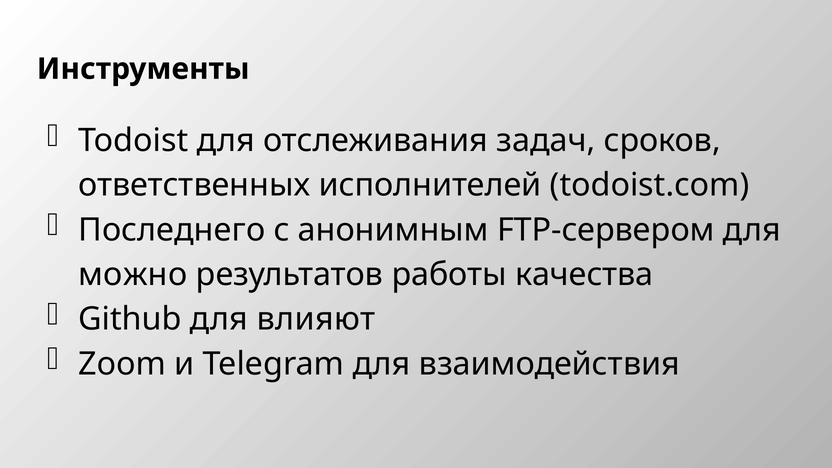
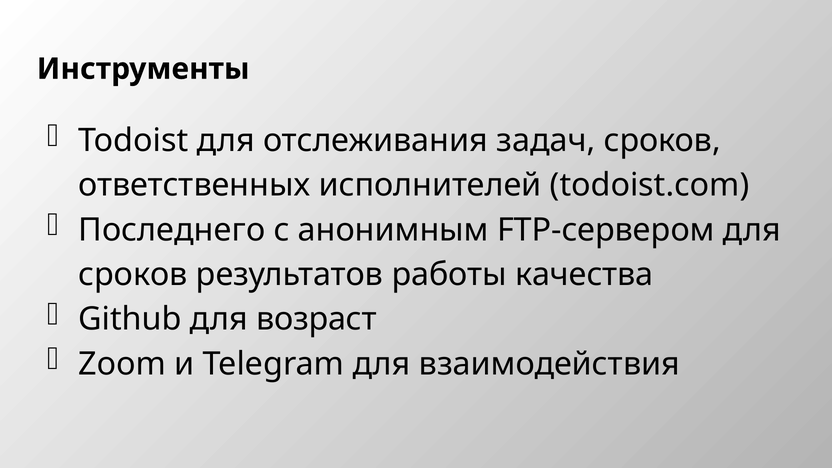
можно at (133, 275): можно -> сроков
влияют: влияют -> возраст
